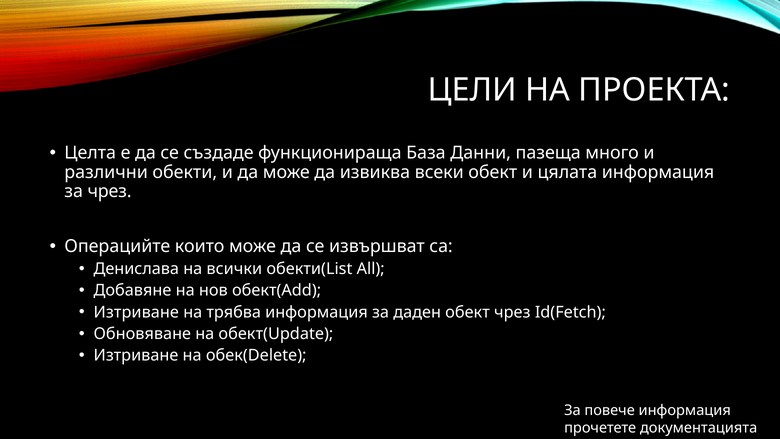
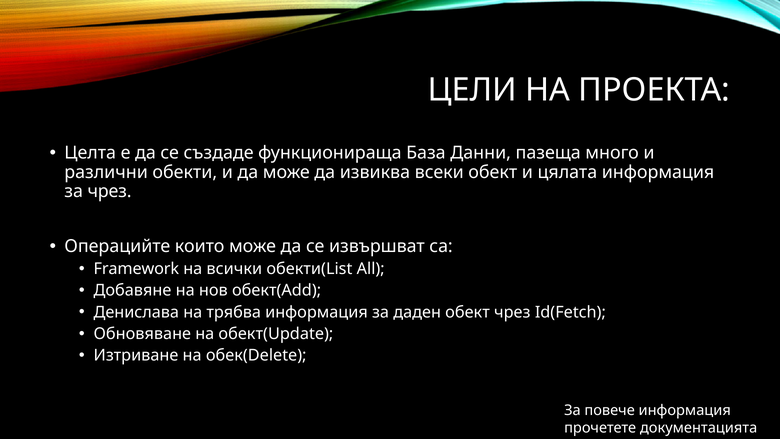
Денислава: Денислава -> Framework
Изтриване at (136, 312): Изтриване -> Денислава
